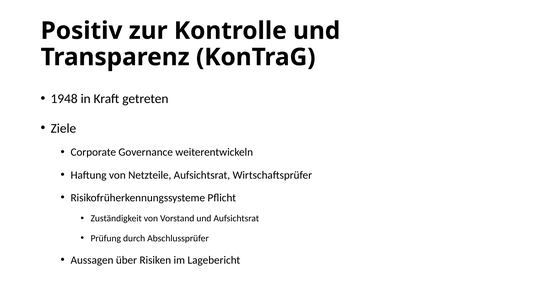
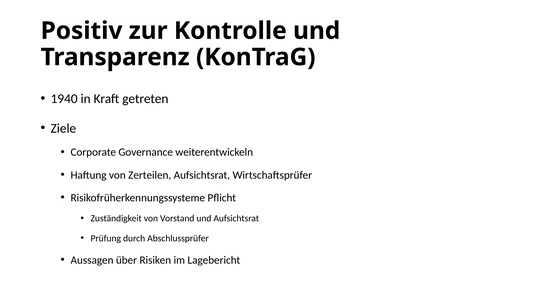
1948: 1948 -> 1940
Netzteile: Netzteile -> Zerteilen
